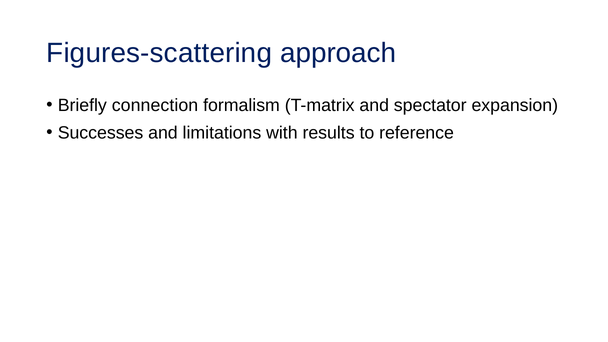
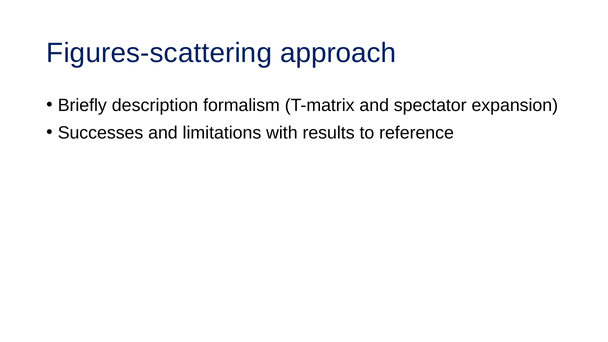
connection: connection -> description
